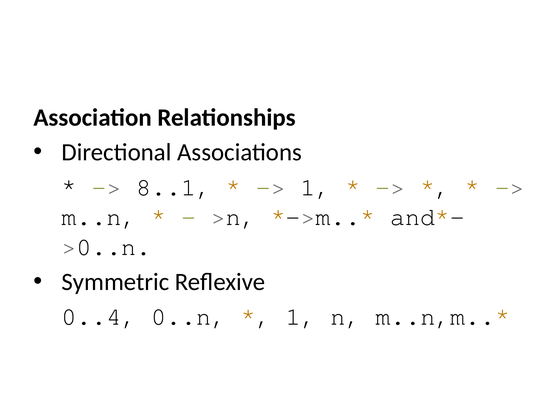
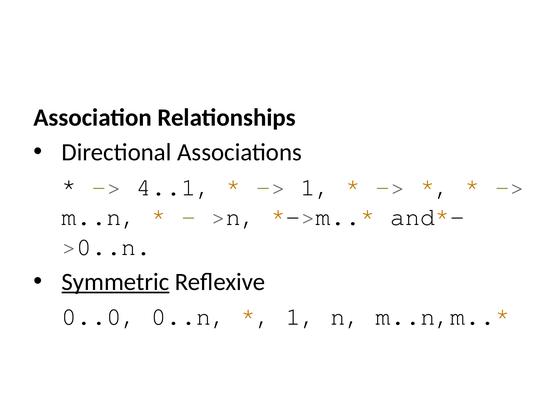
8..1: 8..1 -> 4..1
Symmetric underline: none -> present
0..4: 0..4 -> 0..0
